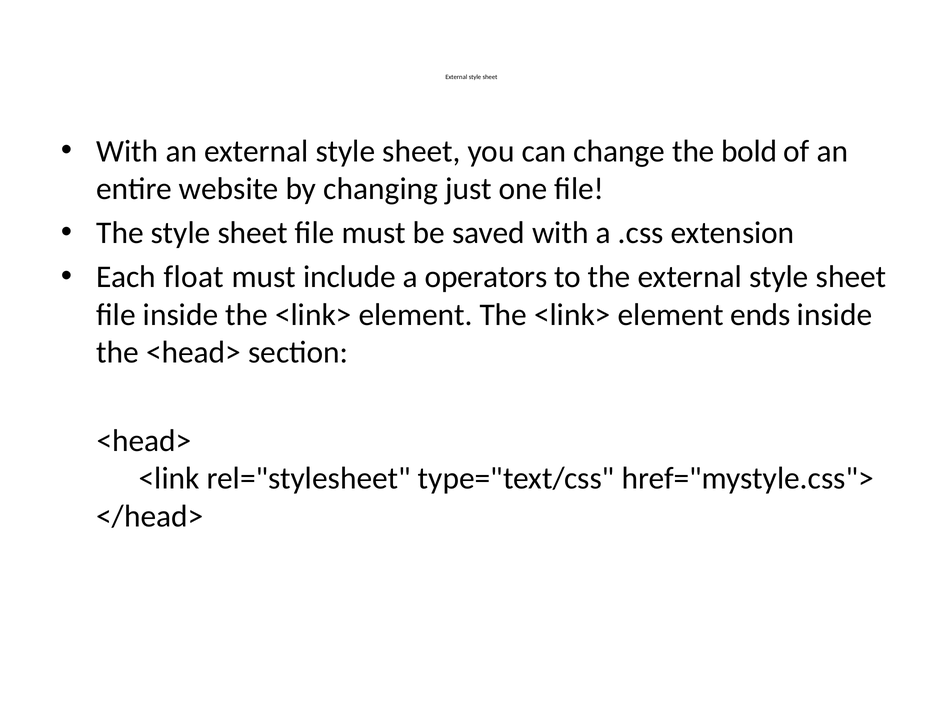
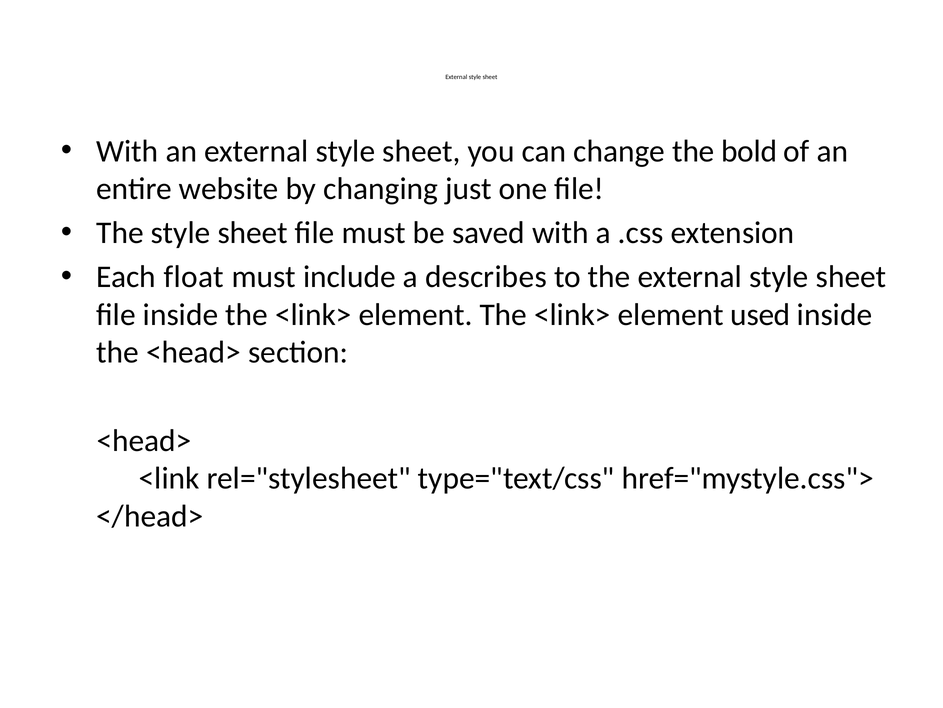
operators: operators -> describes
ends: ends -> used
